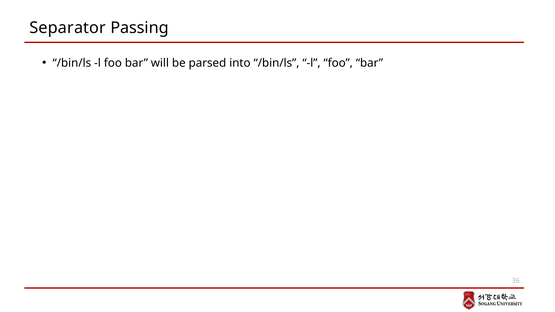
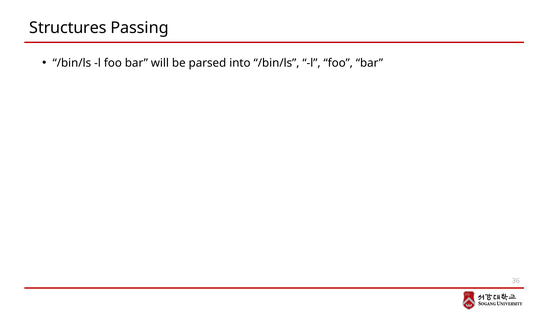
Separator: Separator -> Structures
